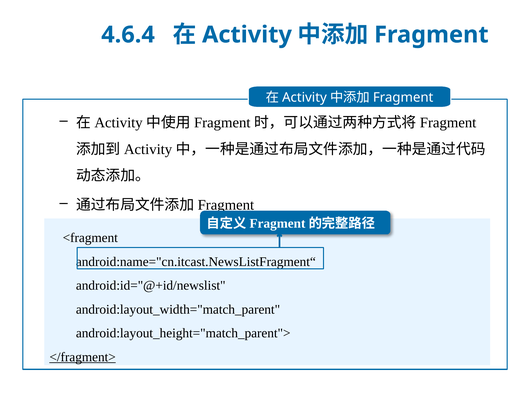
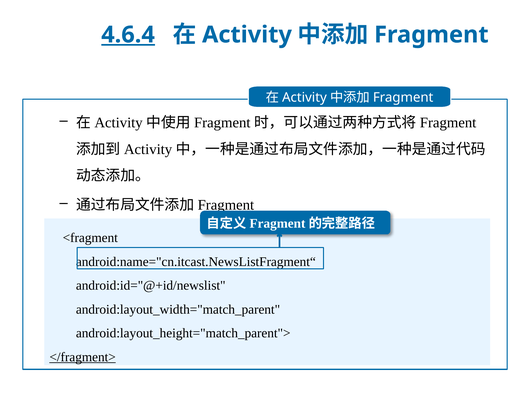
4.6.4 underline: none -> present
